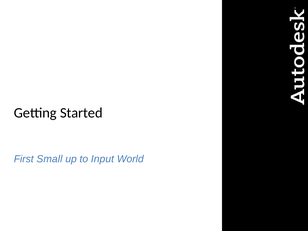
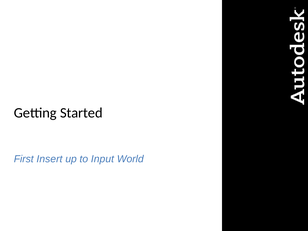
Small: Small -> Insert
